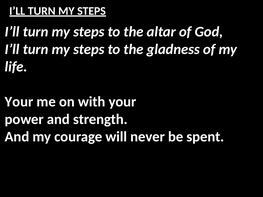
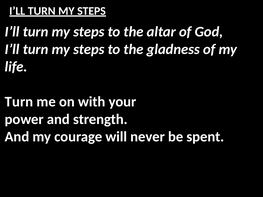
Your at (19, 102): Your -> Turn
